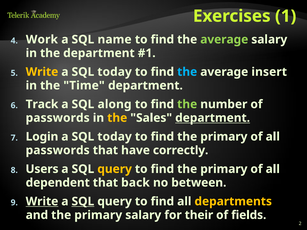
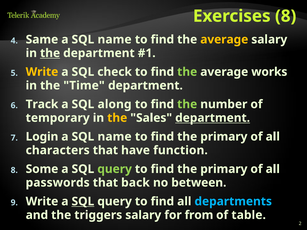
Exercises 1: 1 -> 8
Work: Work -> Same
average at (224, 40) colour: light green -> yellow
the at (50, 53) underline: none -> present
today at (115, 72): today -> check
the at (187, 72) colour: light blue -> light green
insert: insert -> works
passwords at (58, 118): passwords -> temporary
today at (115, 137): today -> name
passwords at (58, 150): passwords -> characters
correctly: correctly -> function
Users: Users -> Some
query at (115, 169) colour: yellow -> light green
dependent: dependent -> passwords
Write at (42, 202) underline: present -> none
departments colour: yellow -> light blue
and the primary: primary -> triggers
their: their -> from
fields: fields -> table
